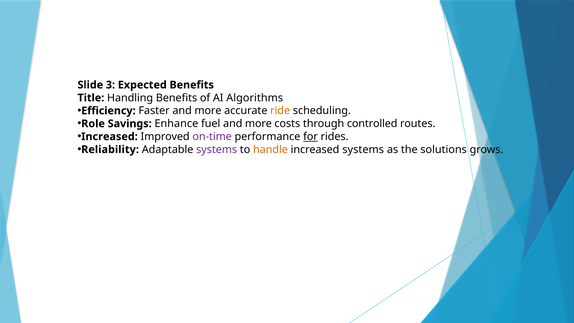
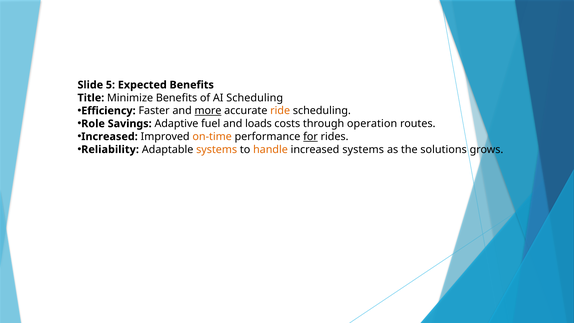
3: 3 -> 5
Handling: Handling -> Minimize
AI Algorithms: Algorithms -> Scheduling
more at (208, 111) underline: none -> present
Enhance: Enhance -> Adaptive
fuel and more: more -> loads
controlled: controlled -> operation
on-time colour: purple -> orange
systems at (217, 149) colour: purple -> orange
